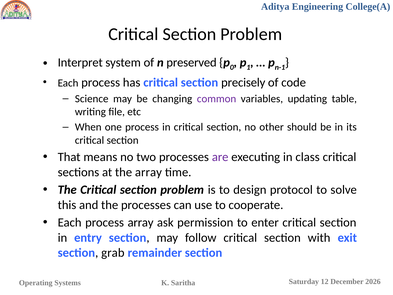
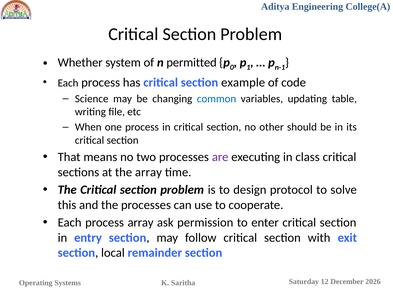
Interpret: Interpret -> Whether
preserved: preserved -> permitted
precisely: precisely -> example
common colour: purple -> blue
grab: grab -> local
